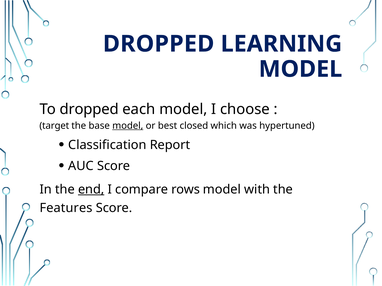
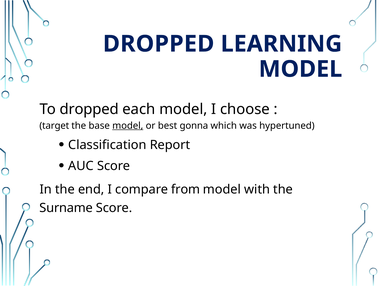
closed: closed -> gonna
end underline: present -> none
rows: rows -> from
Features: Features -> Surname
